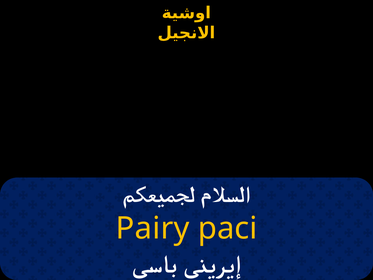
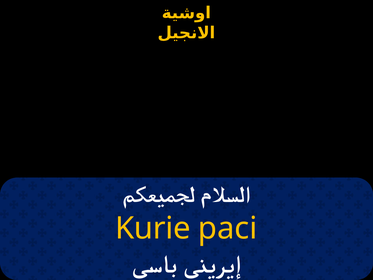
Pairy: Pairy -> Kurie
